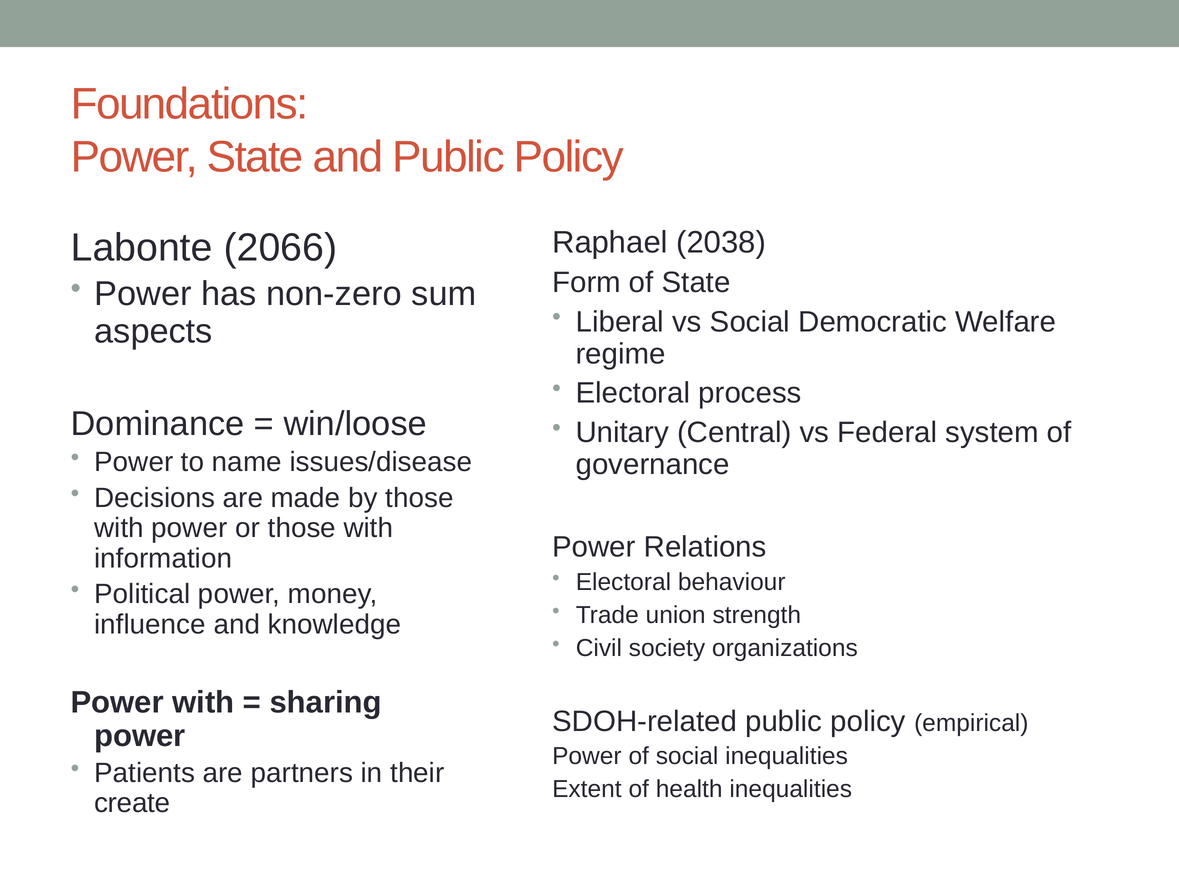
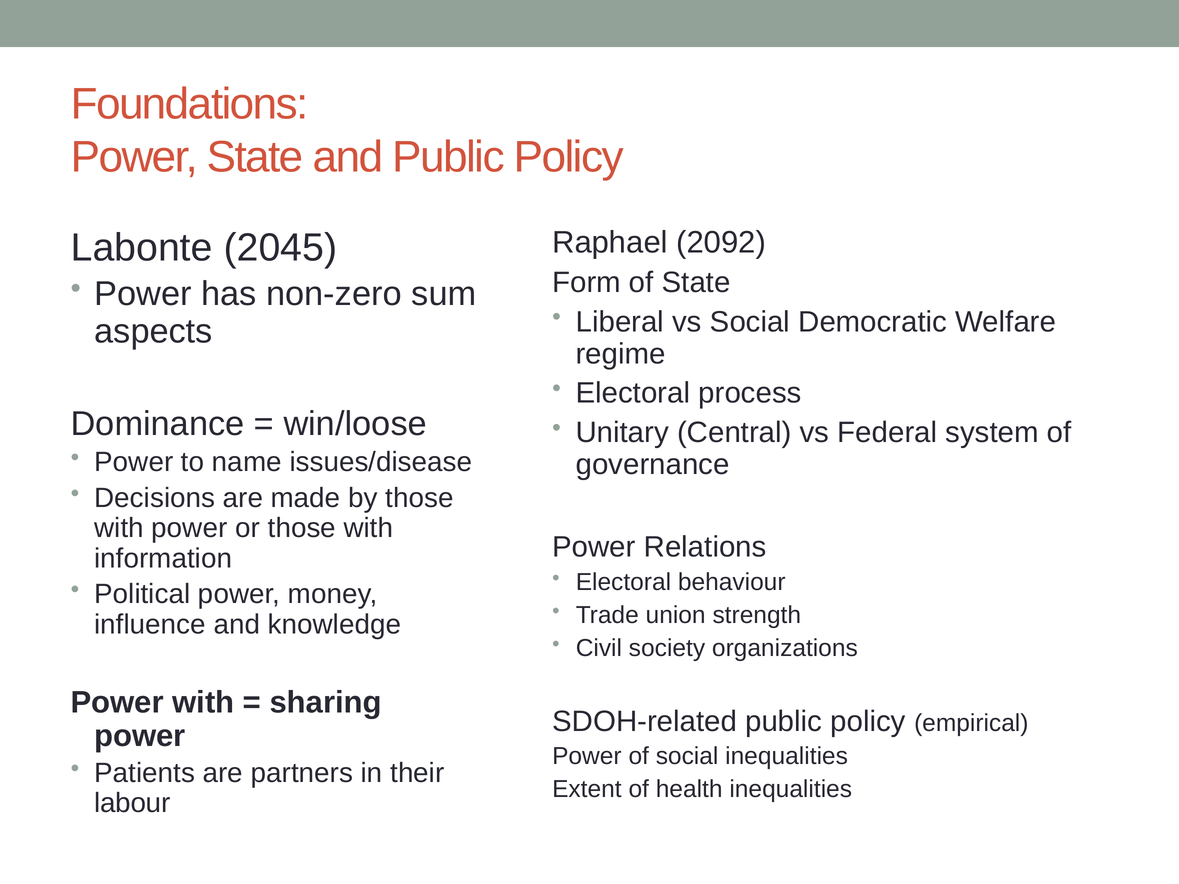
2038: 2038 -> 2092
2066: 2066 -> 2045
create: create -> labour
